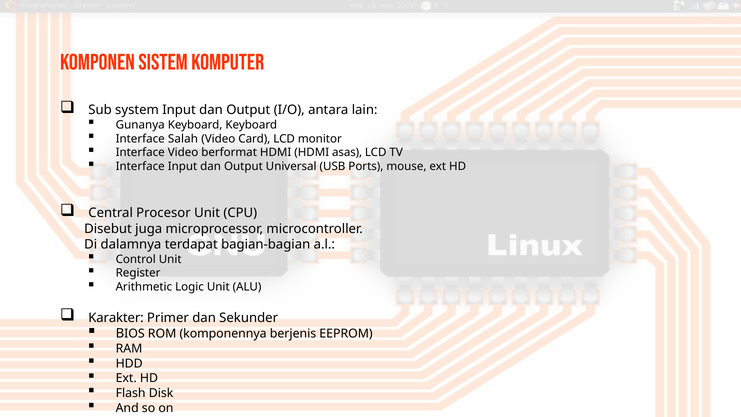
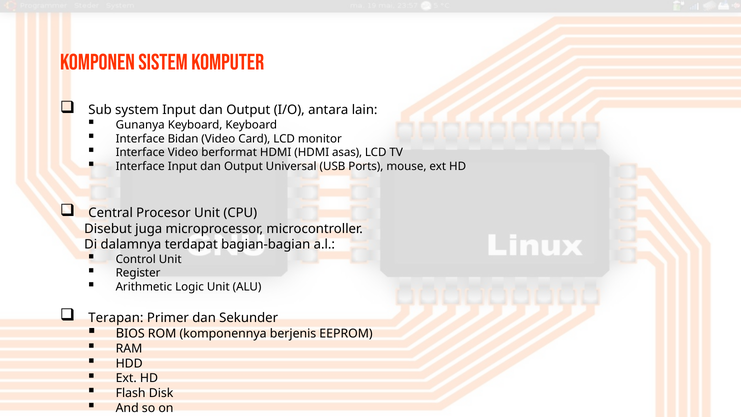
Salah: Salah -> Bidan
Karakter: Karakter -> Terapan
